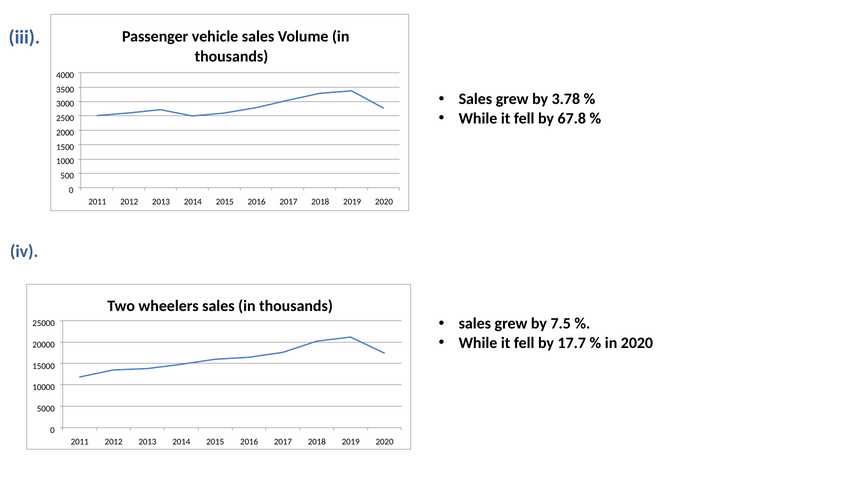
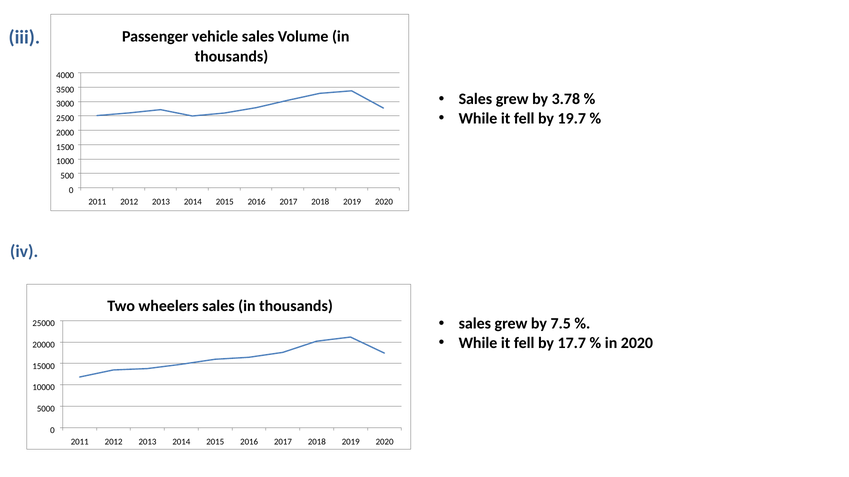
67.8: 67.8 -> 19.7
